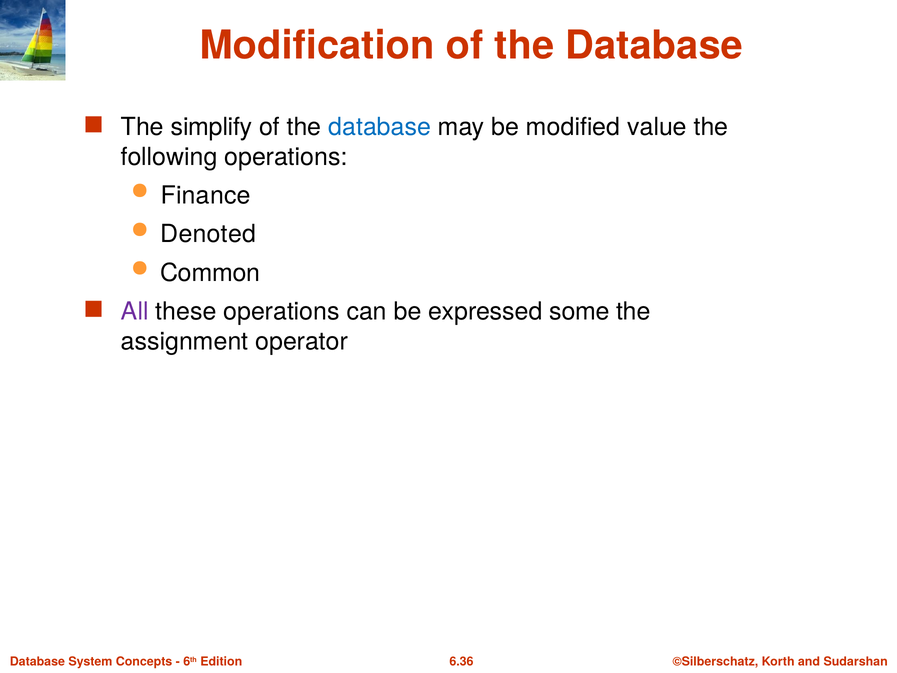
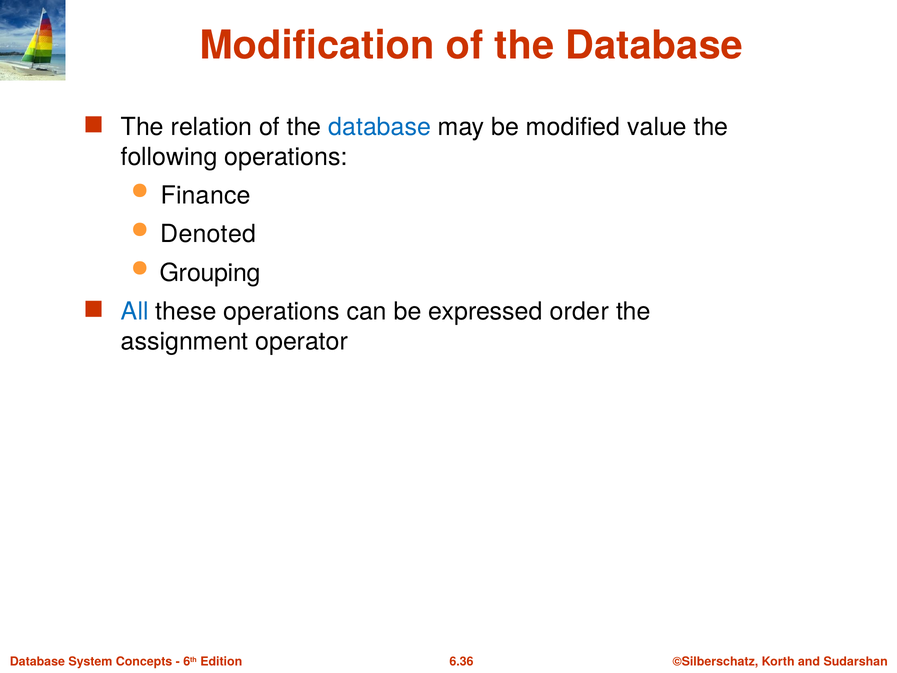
simplify: simplify -> relation
Common: Common -> Grouping
All colour: purple -> blue
some: some -> order
